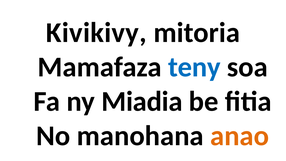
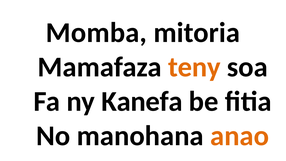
Kivikivy: Kivikivy -> Momba
teny colour: blue -> orange
Miadia: Miadia -> Kanefa
